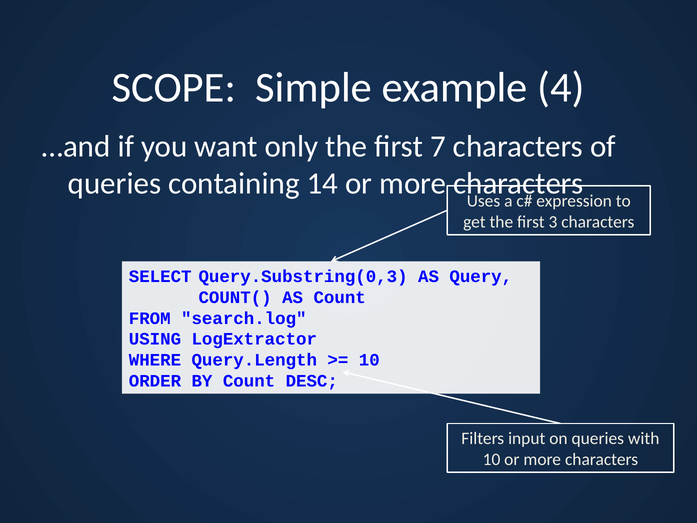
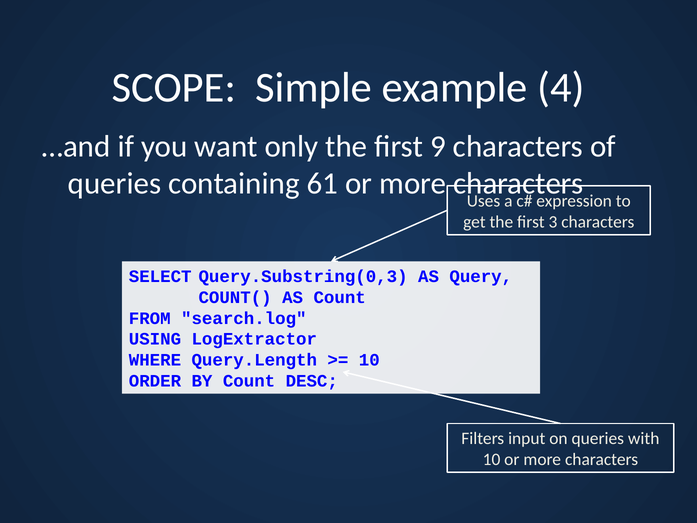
7: 7 -> 9
14: 14 -> 61
